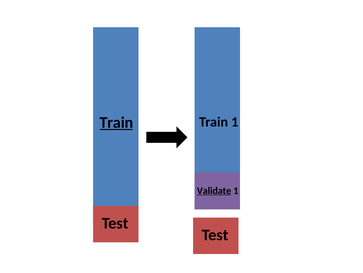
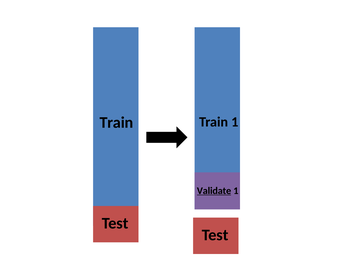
Train at (116, 122) underline: present -> none
